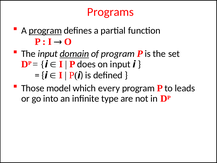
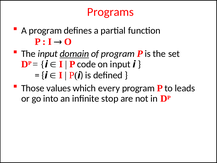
program at (45, 31) underline: present -> none
does: does -> code
model: model -> values
type: type -> stop
